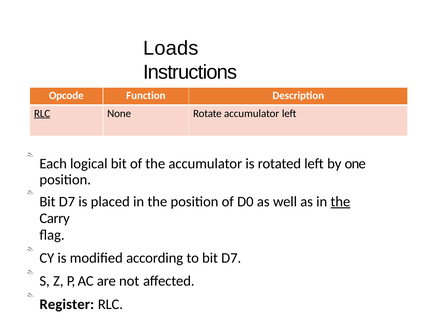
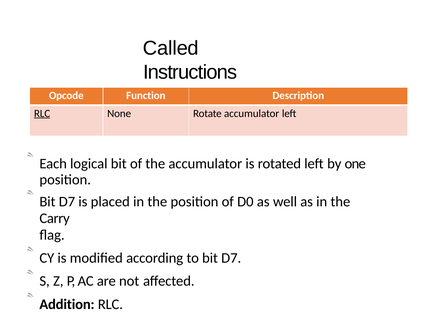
Loads: Loads -> Called
the at (340, 201) underline: present -> none
Register: Register -> Addition
